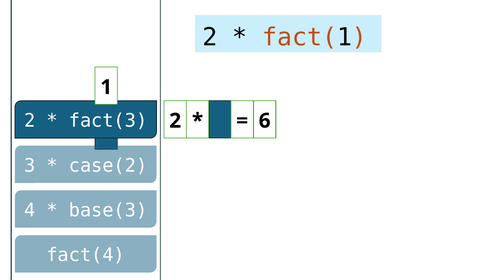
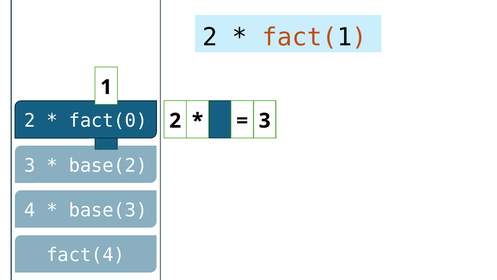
fact(3: fact(3 -> fact(0
6 at (265, 121): 6 -> 3
case(2: case(2 -> base(2
